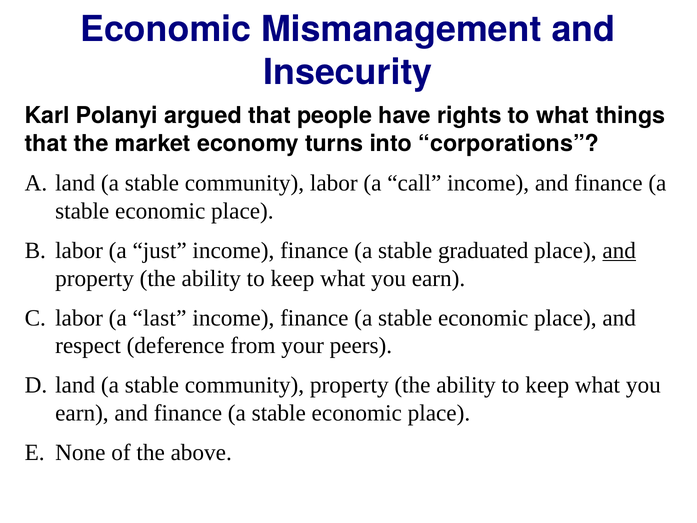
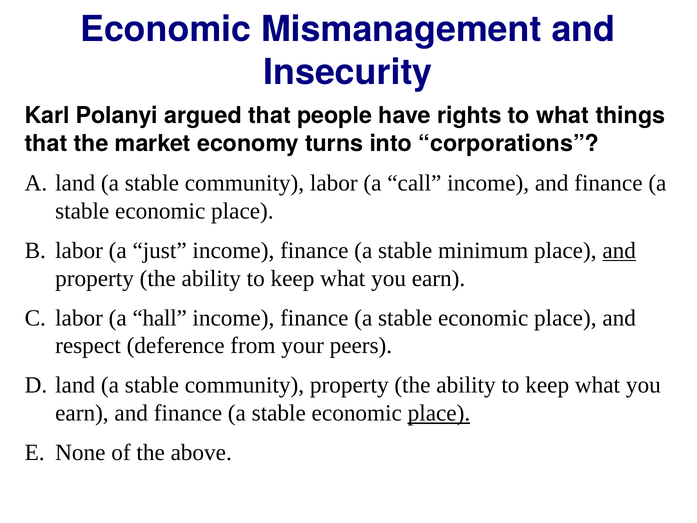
graduated: graduated -> minimum
last: last -> hall
place at (439, 413) underline: none -> present
